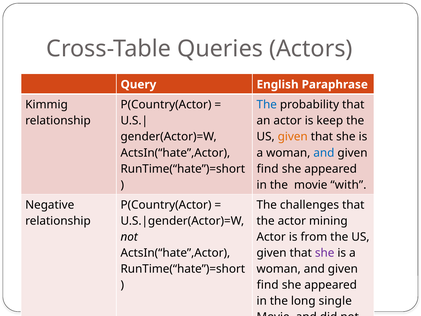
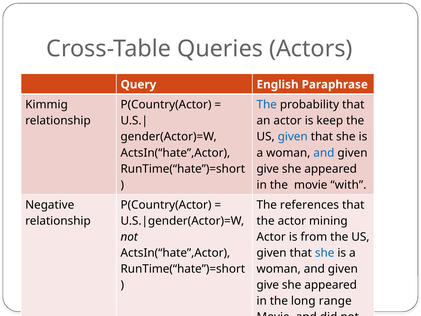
given at (293, 137) colour: orange -> blue
find at (268, 169): find -> give
challenges: challenges -> references
she at (325, 253) colour: purple -> blue
find at (268, 285): find -> give
single: single -> range
